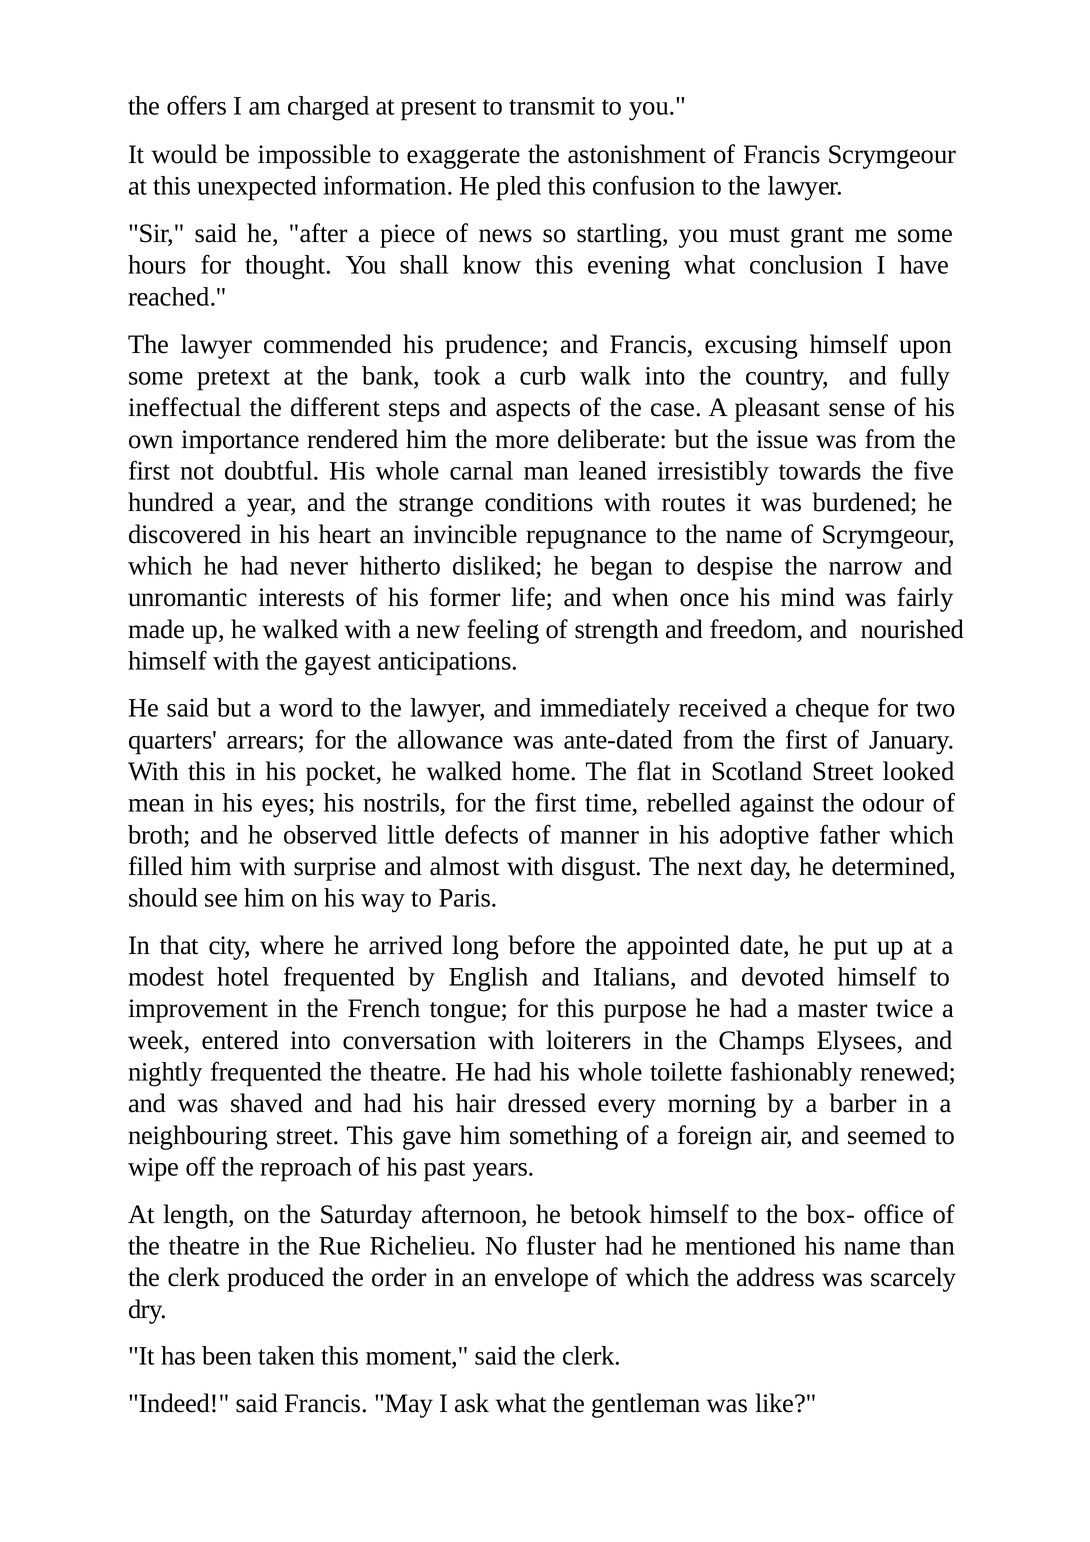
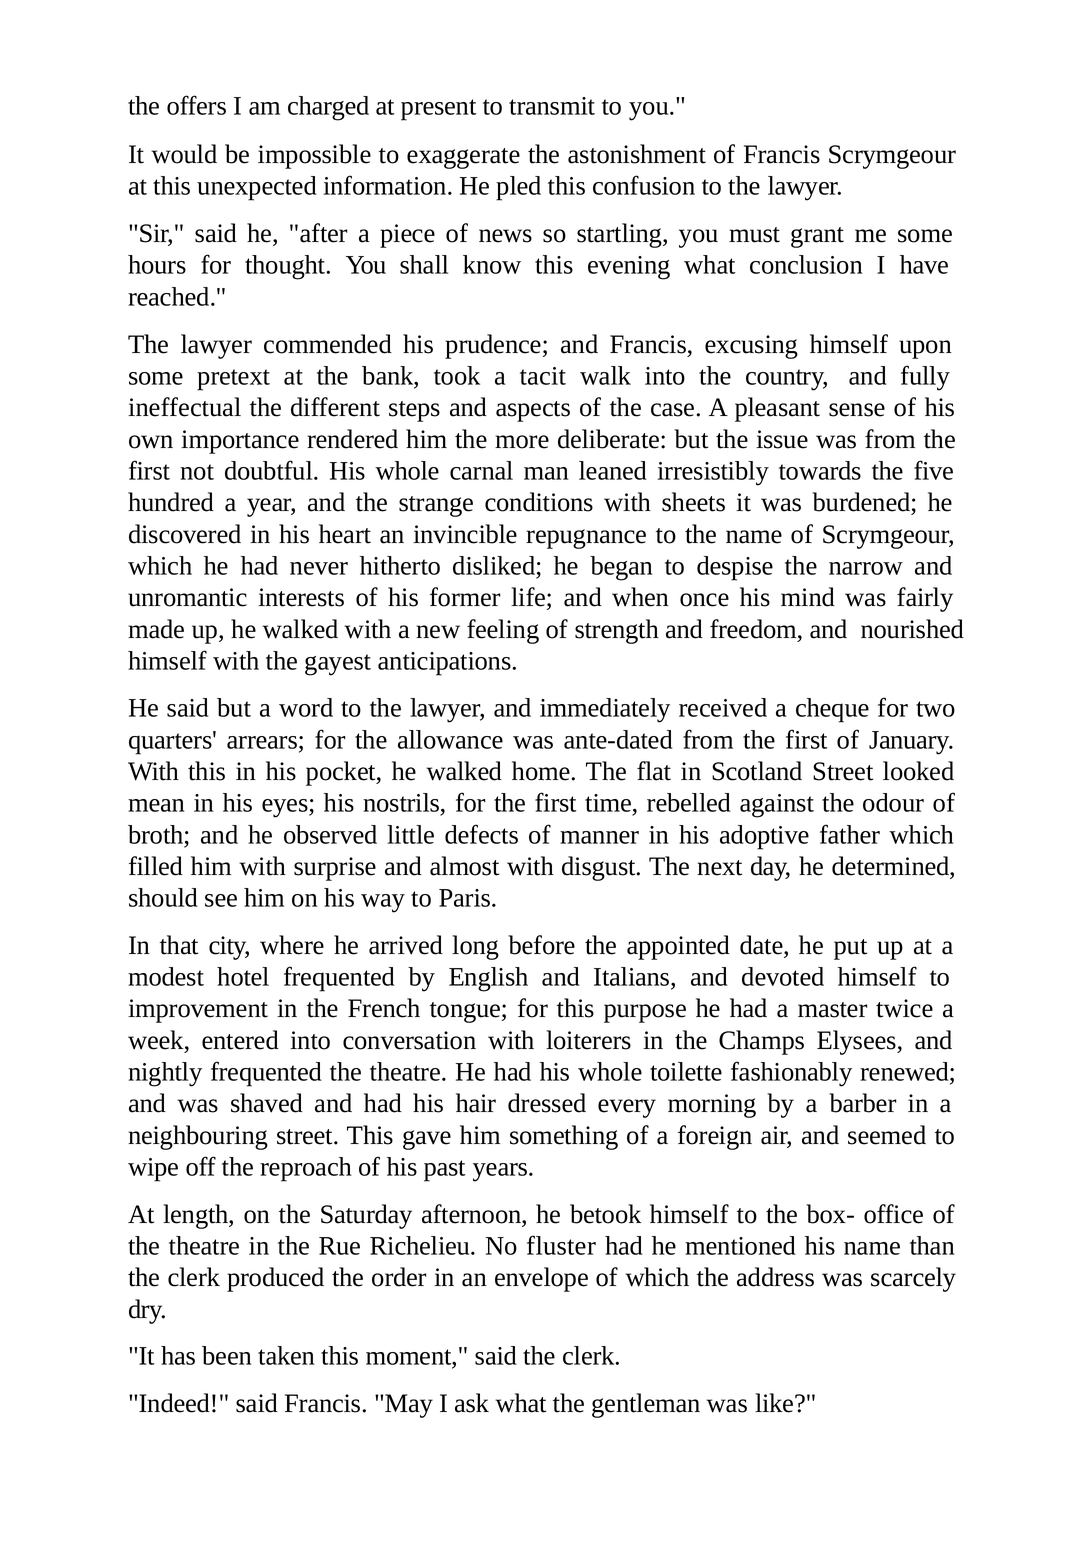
curb: curb -> tacit
routes: routes -> sheets
